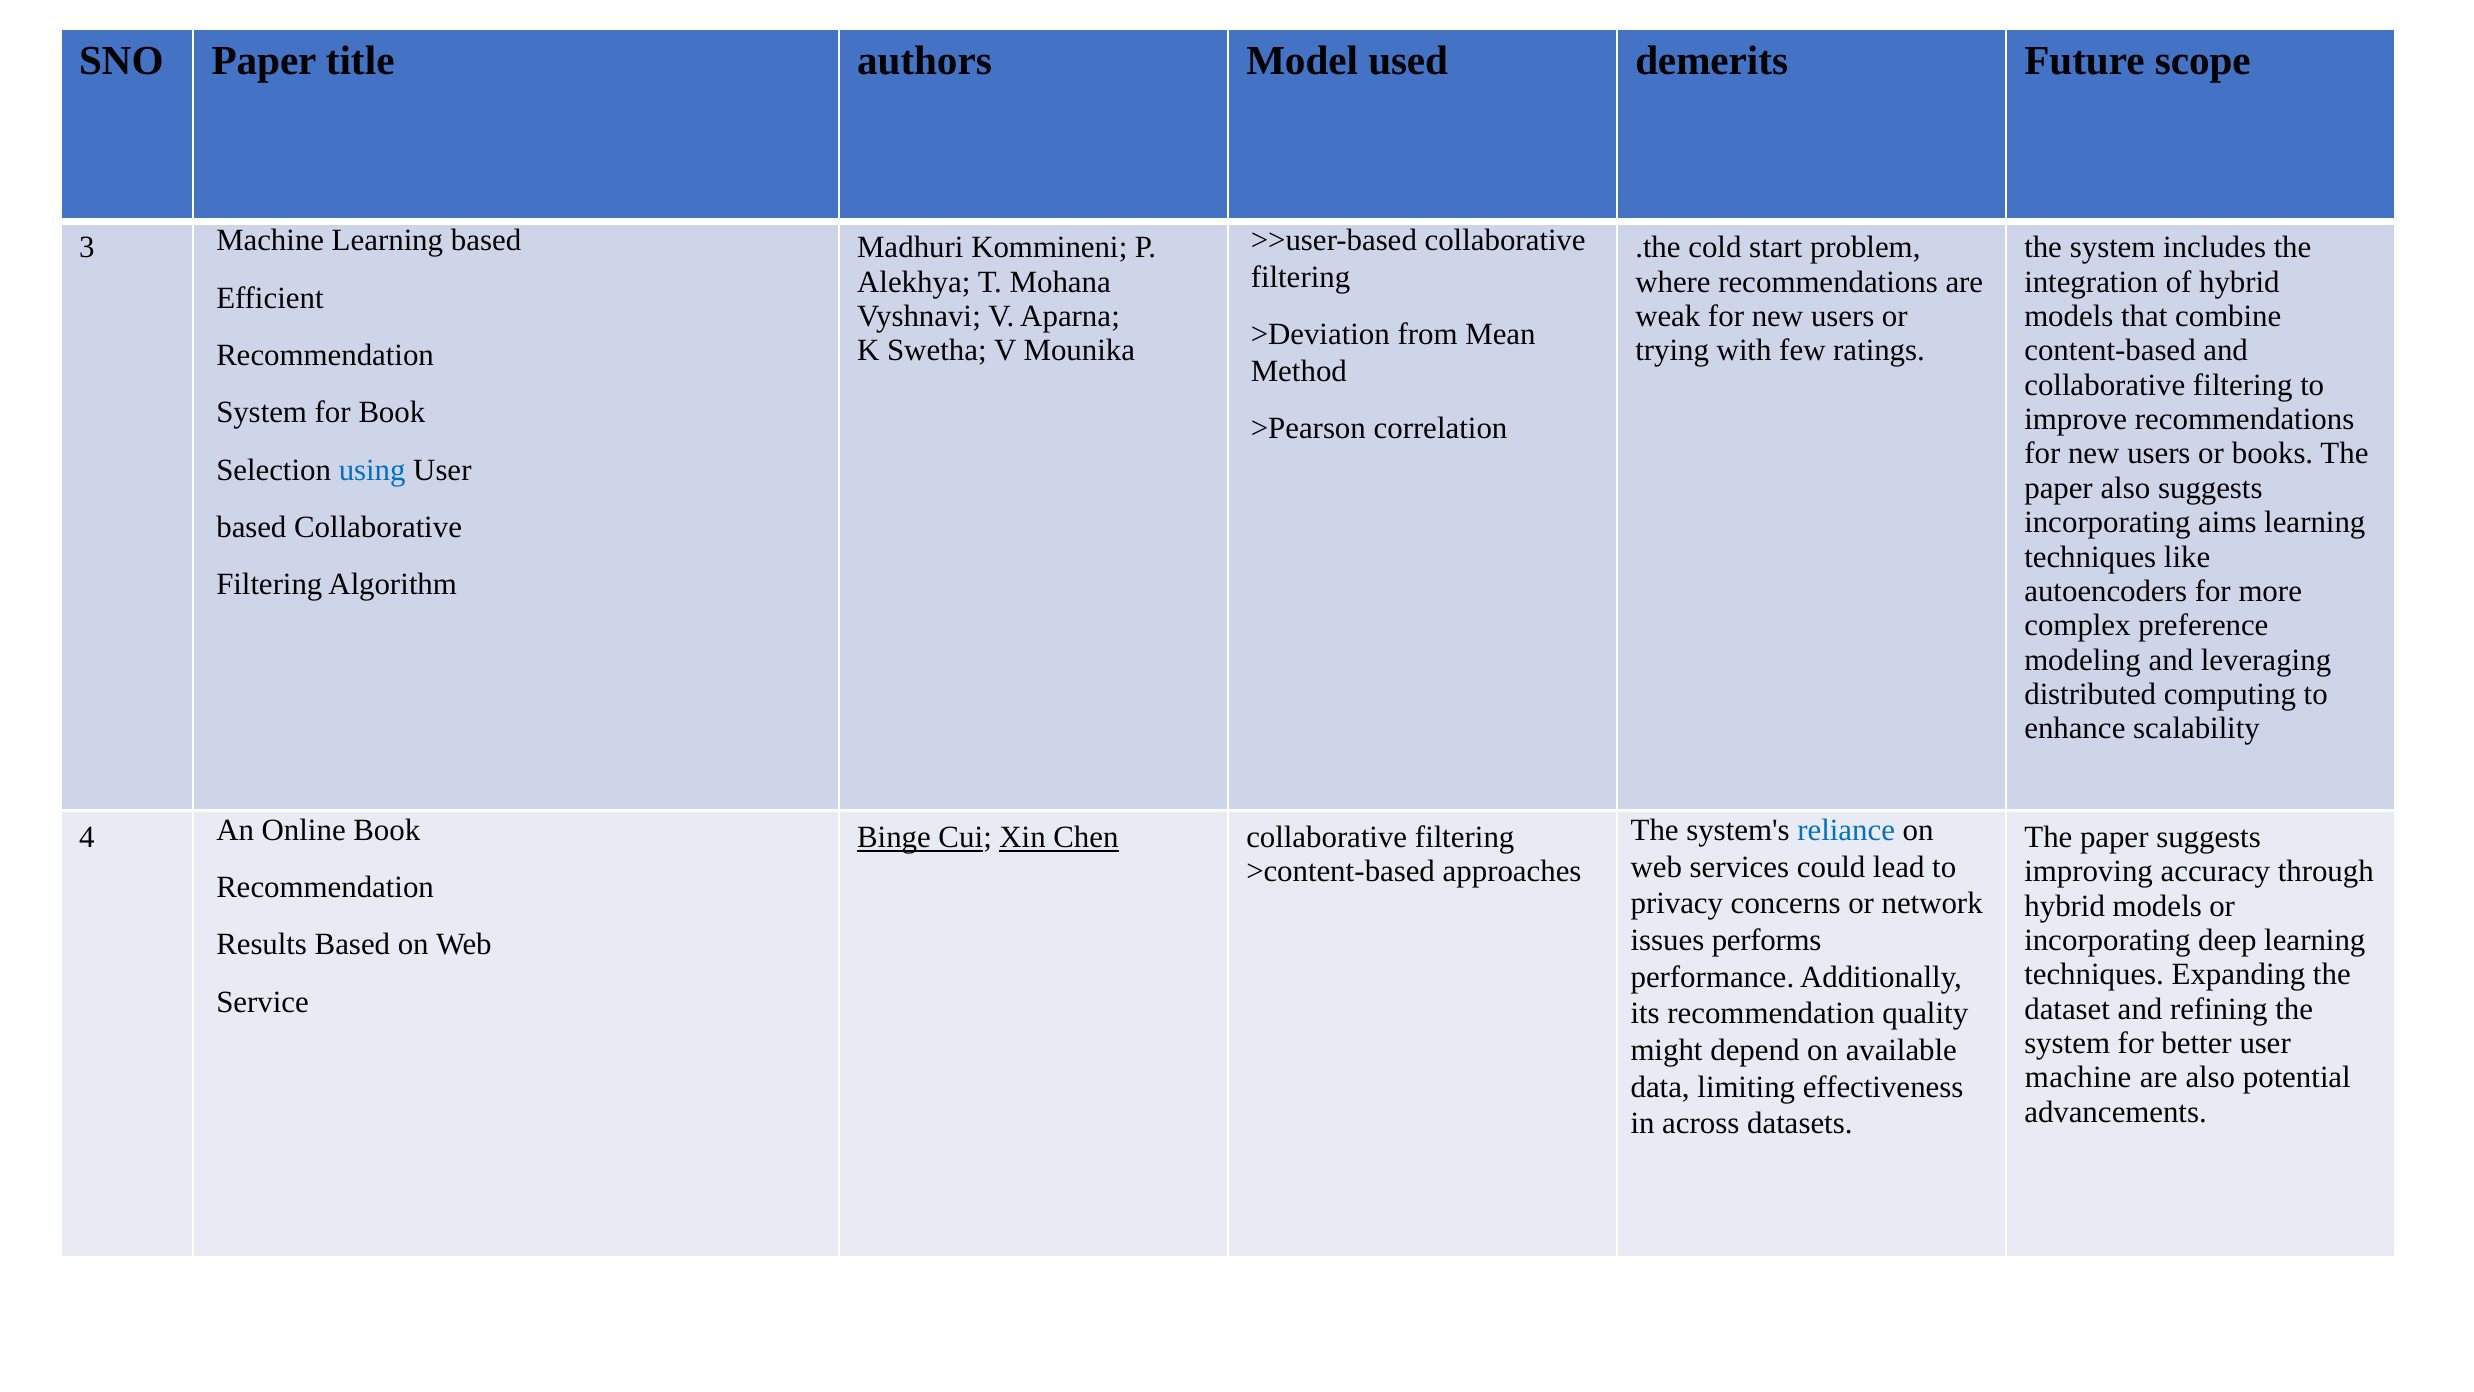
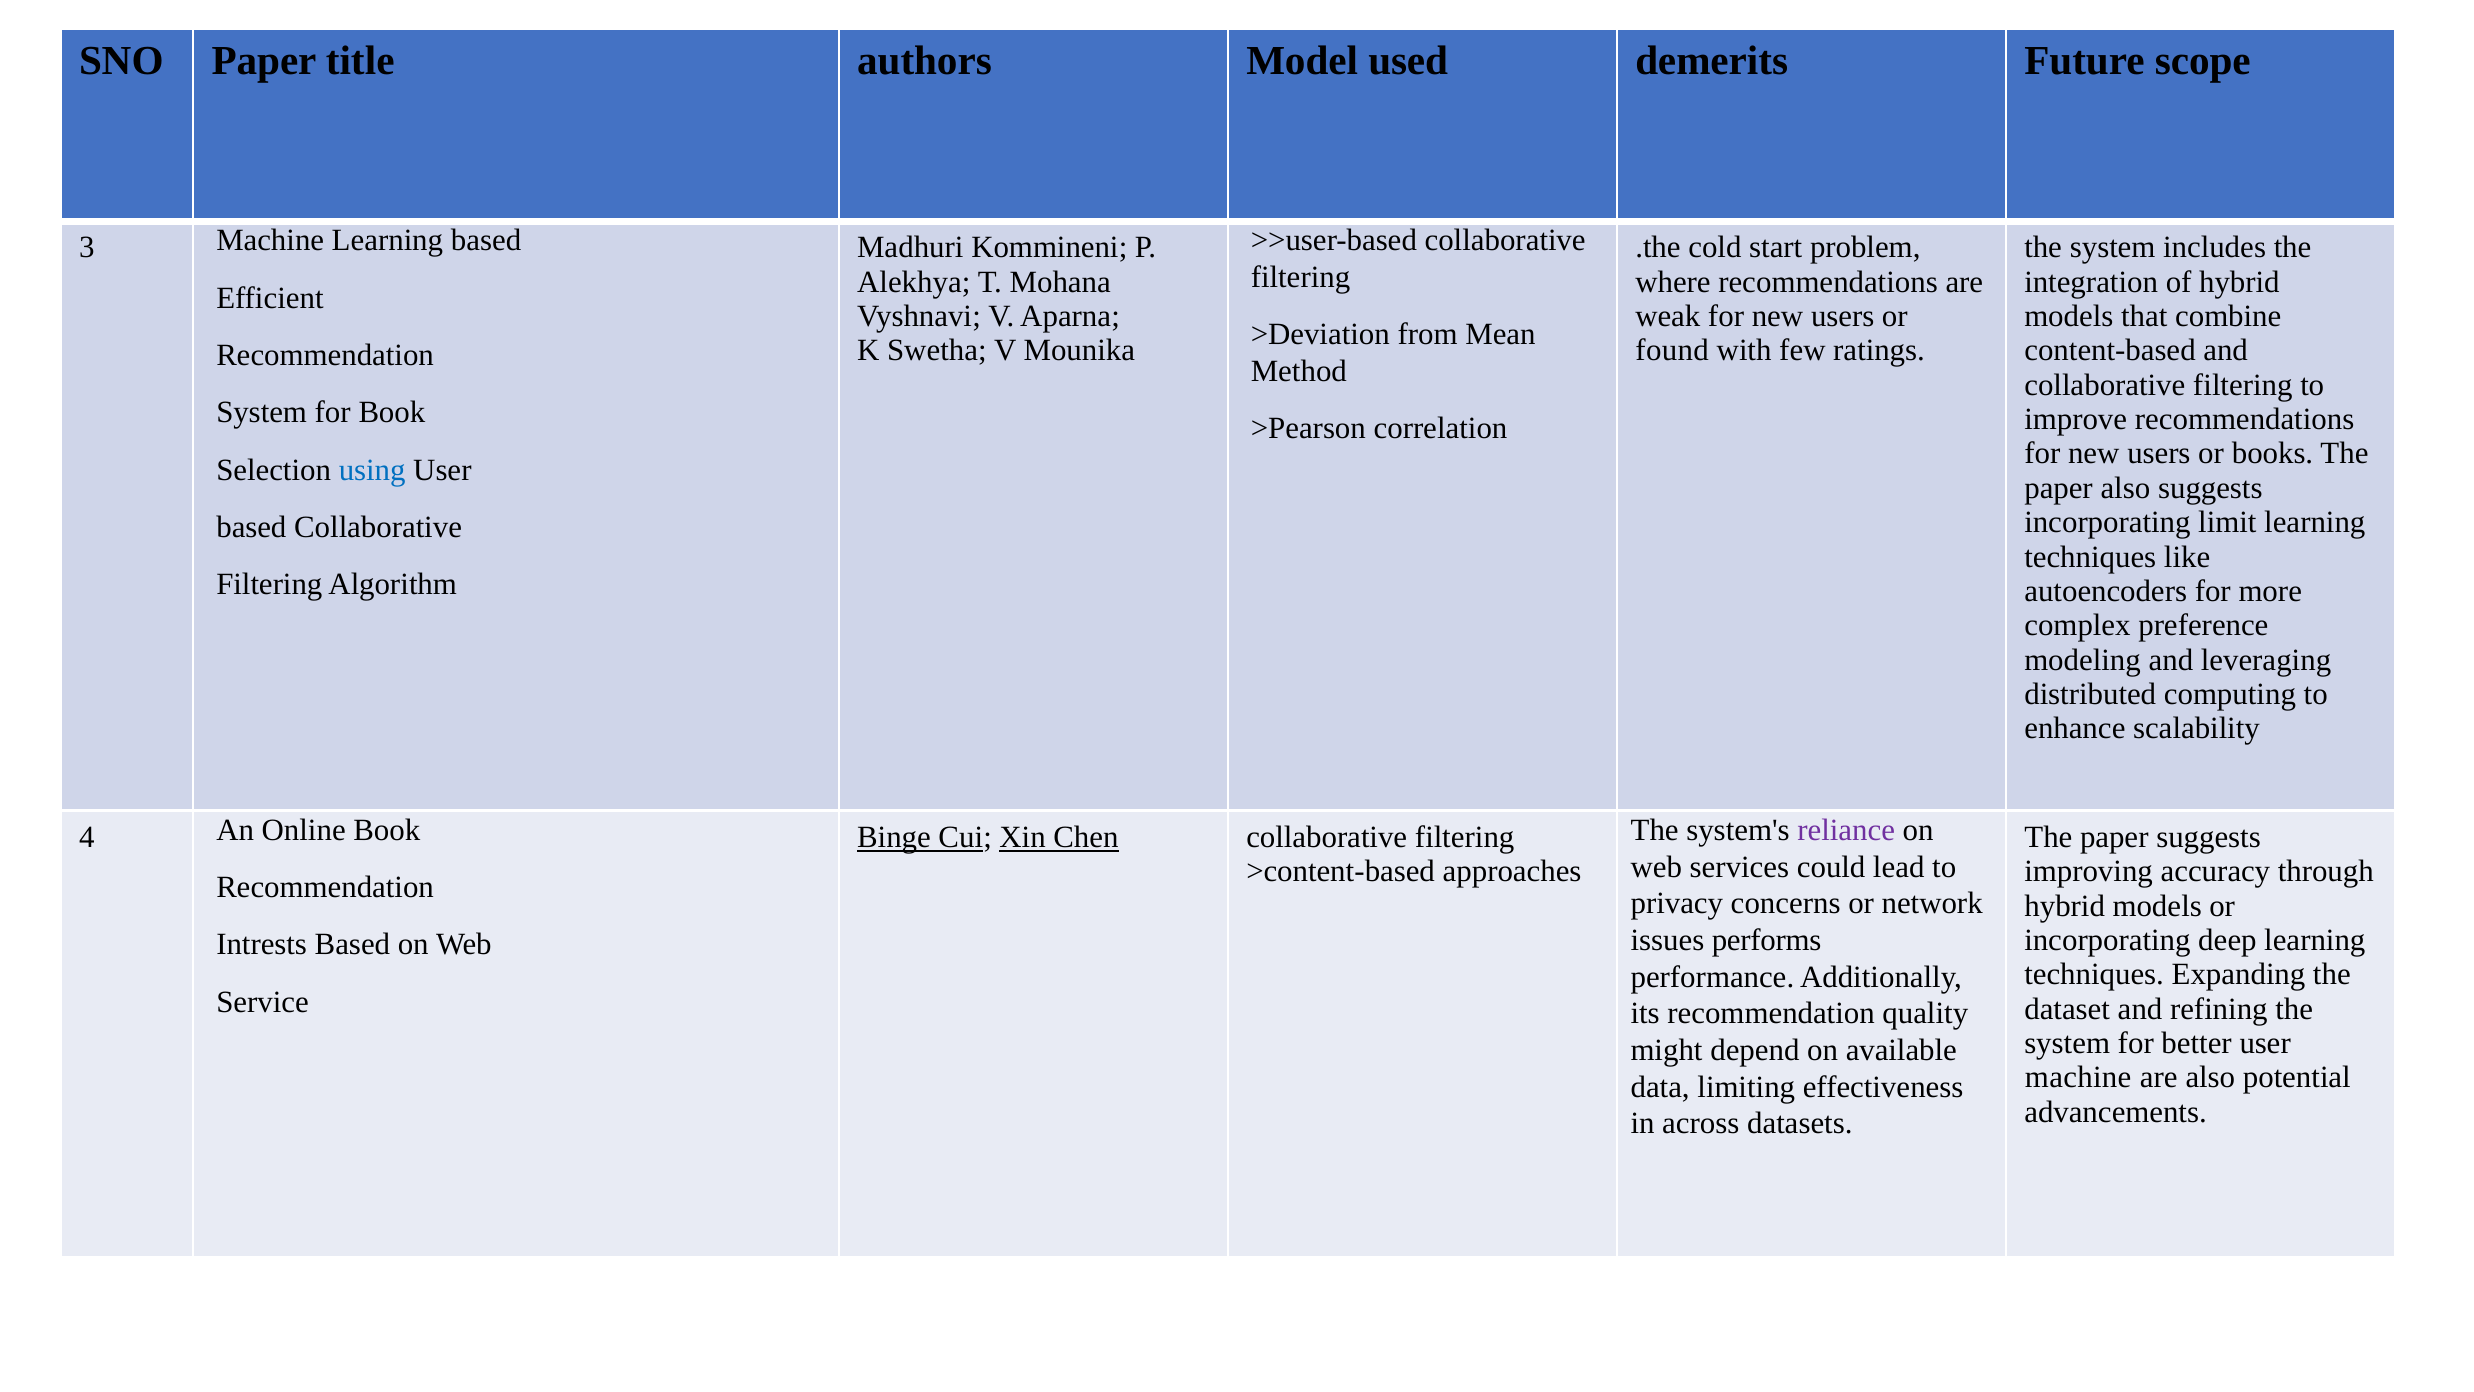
trying: trying -> found
aims: aims -> limit
reliance colour: blue -> purple
Results: Results -> Intrests
